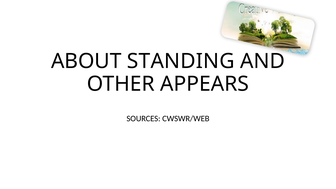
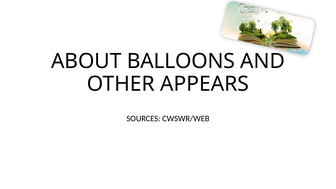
STANDING: STANDING -> BALLOONS
